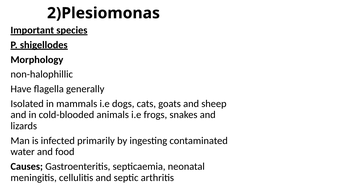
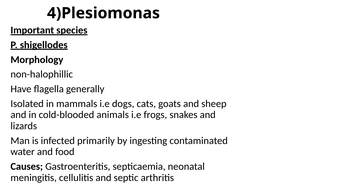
2)Plesiomonas: 2)Plesiomonas -> 4)Plesiomonas
